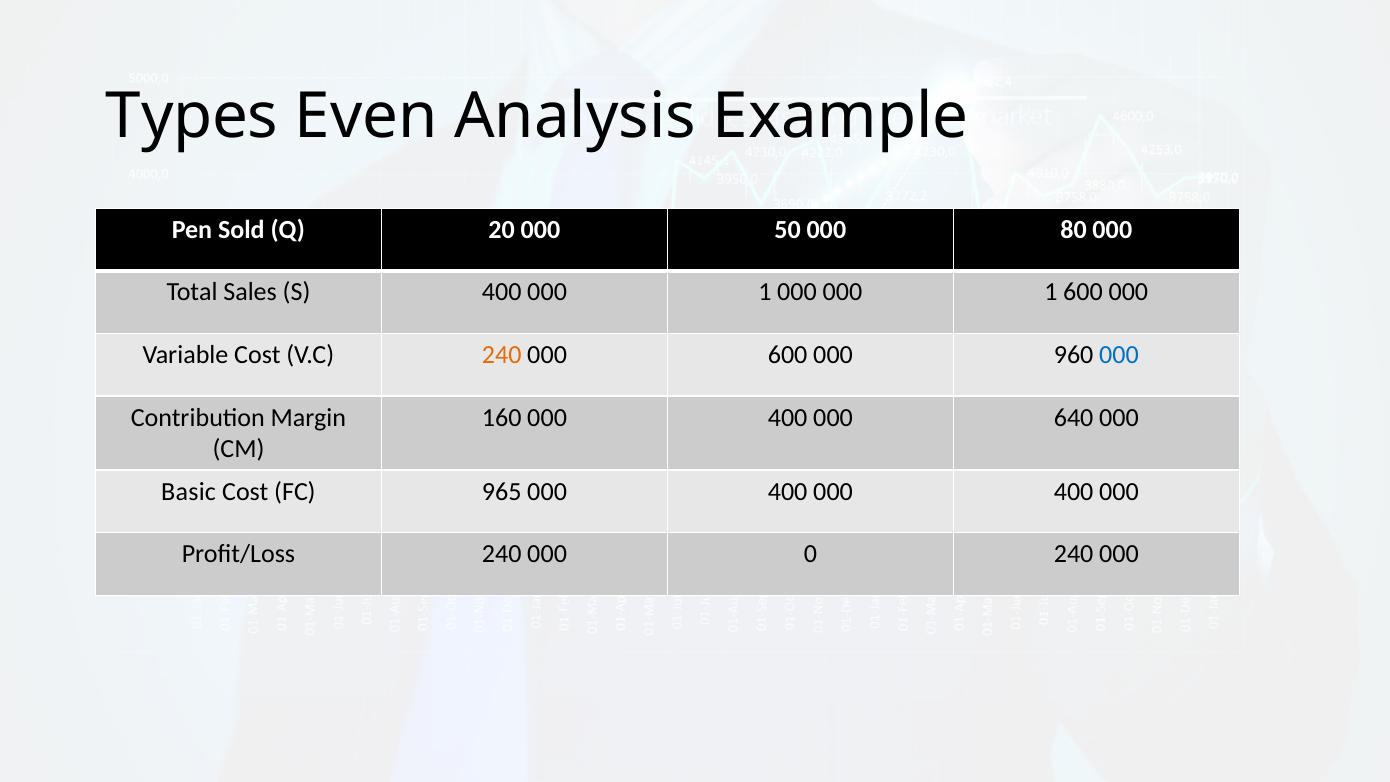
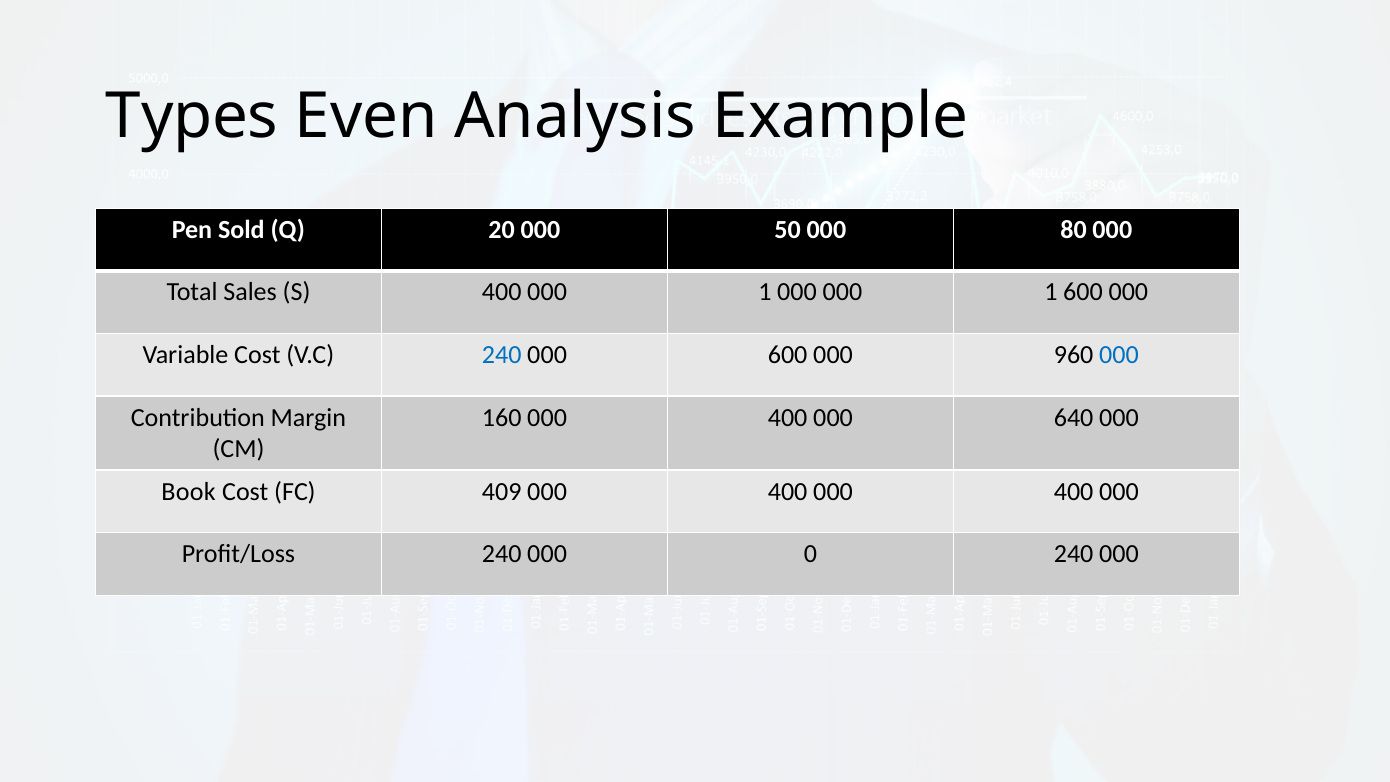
240 at (502, 355) colour: orange -> blue
Basic: Basic -> Book
965: 965 -> 409
